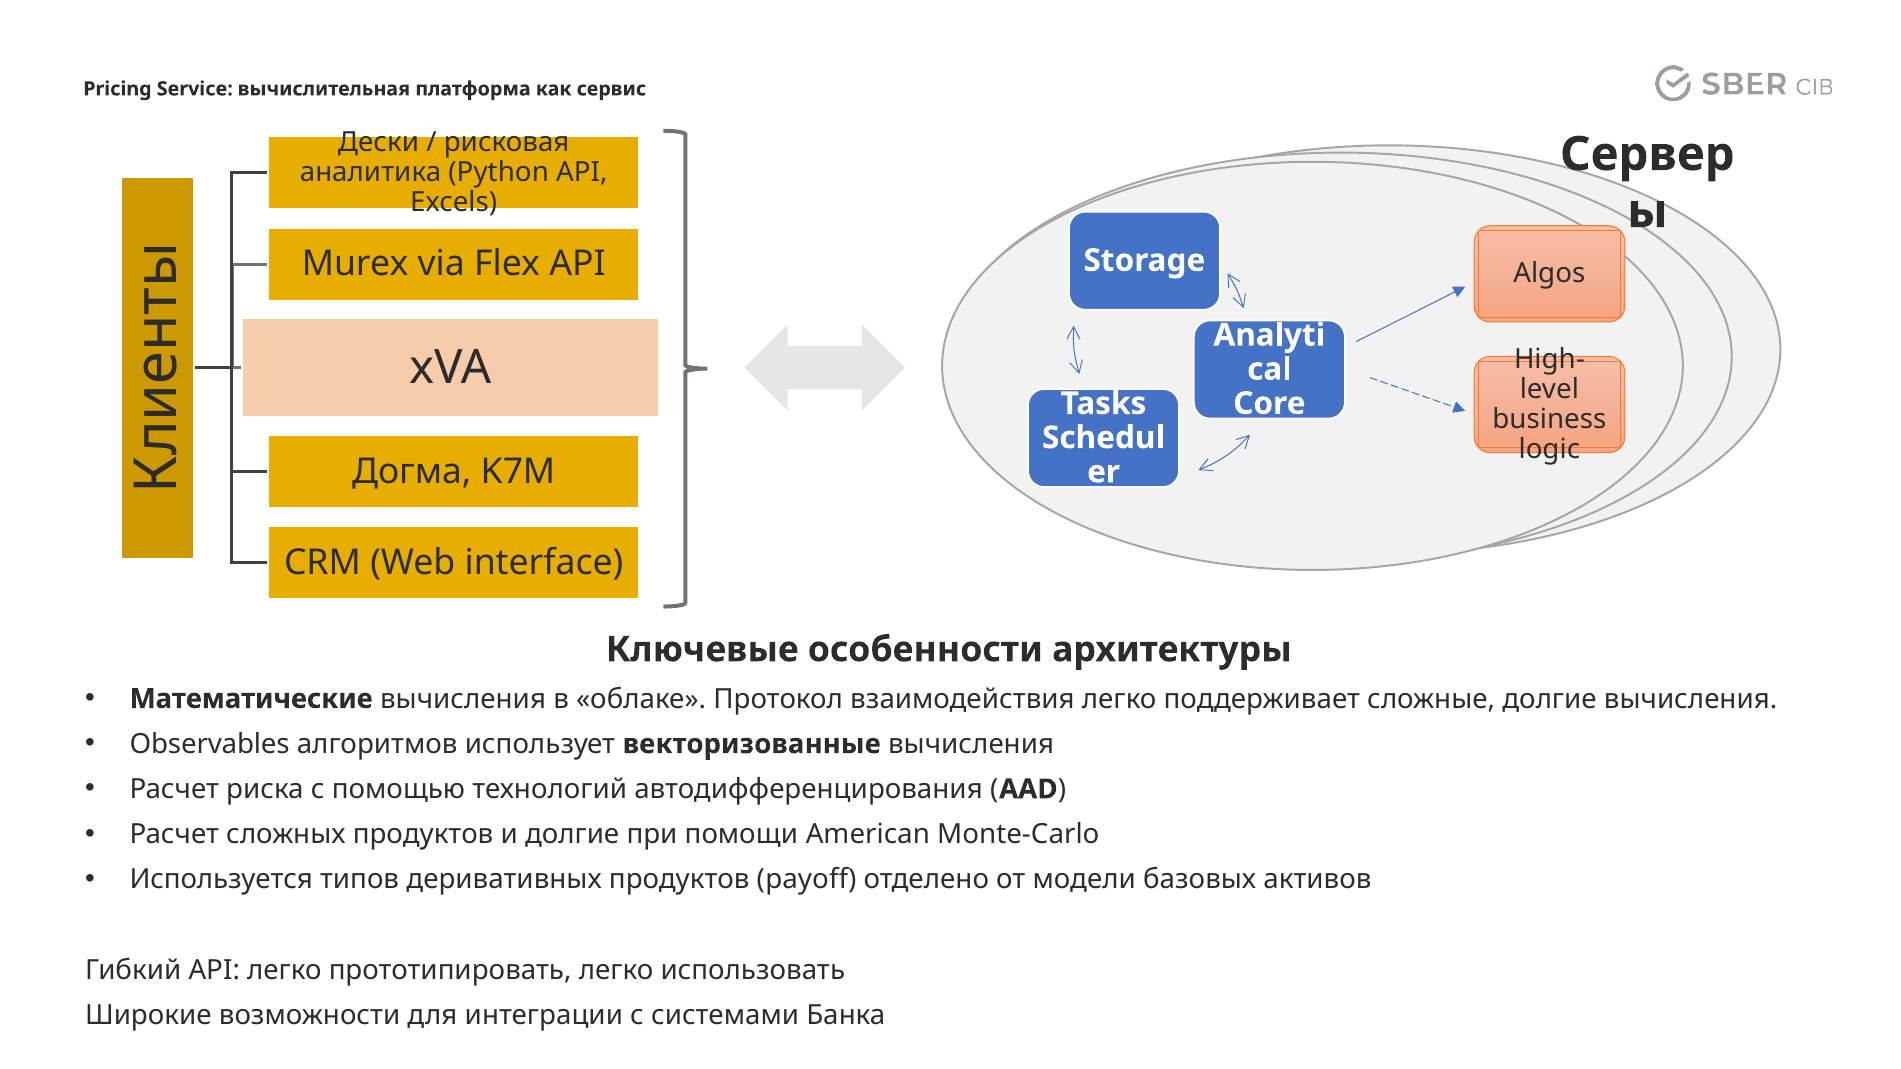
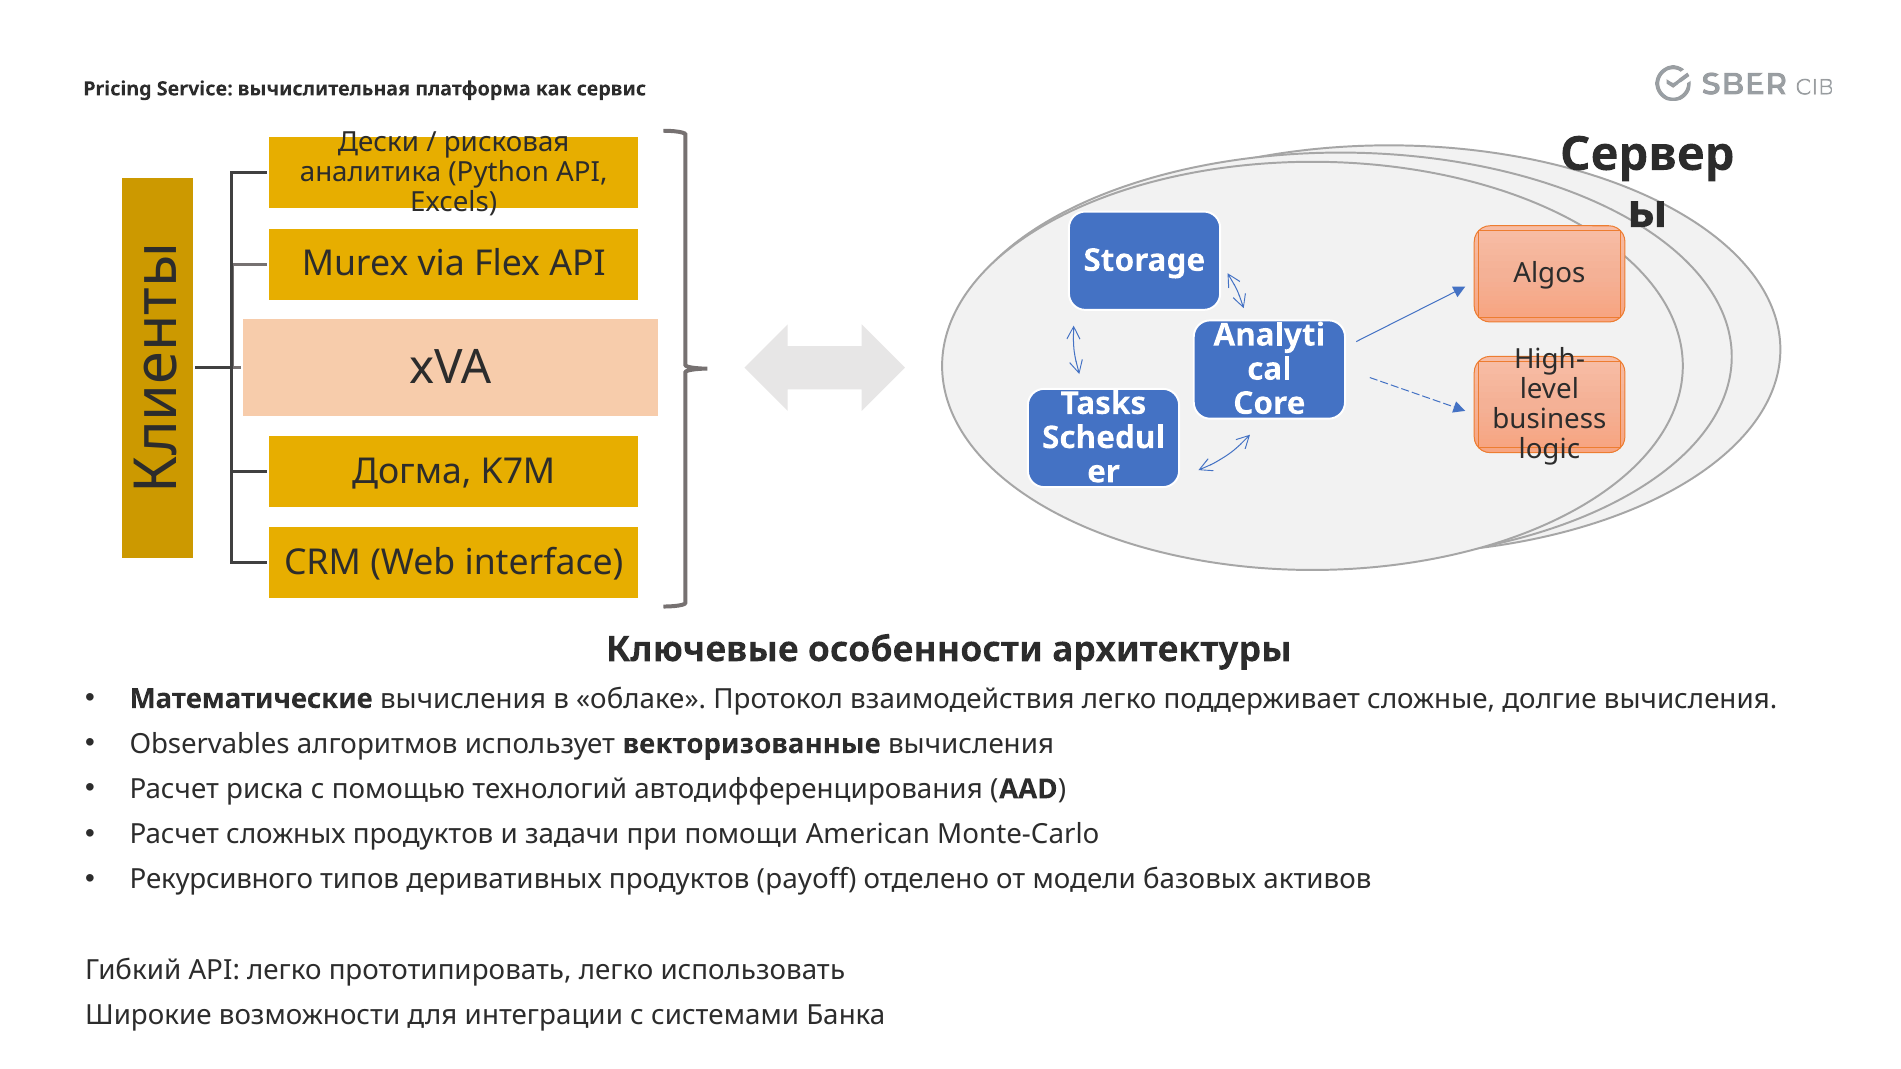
и долгие: долгие -> задачи
Используется: Используется -> Рекурсивного
